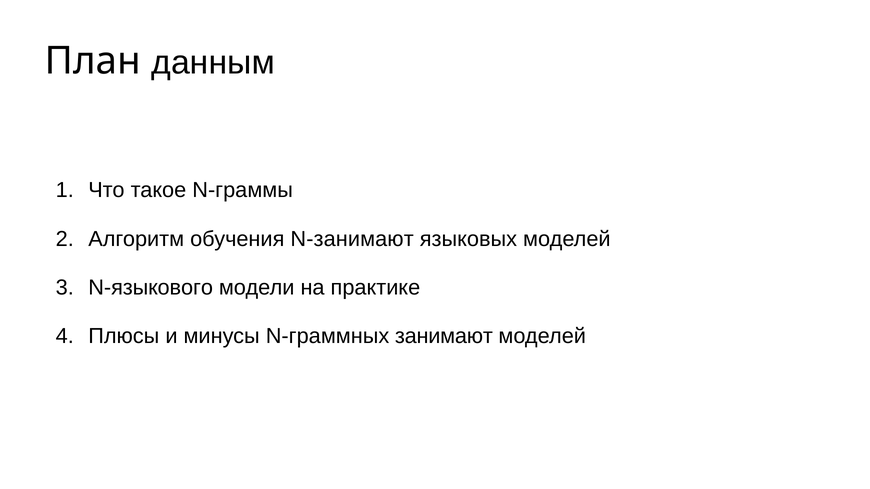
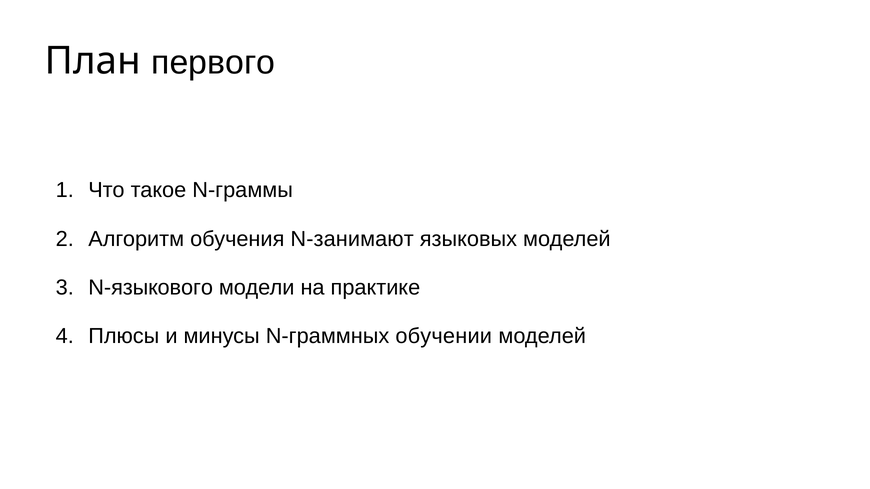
данным: данным -> первого
занимают: занимают -> обучении
